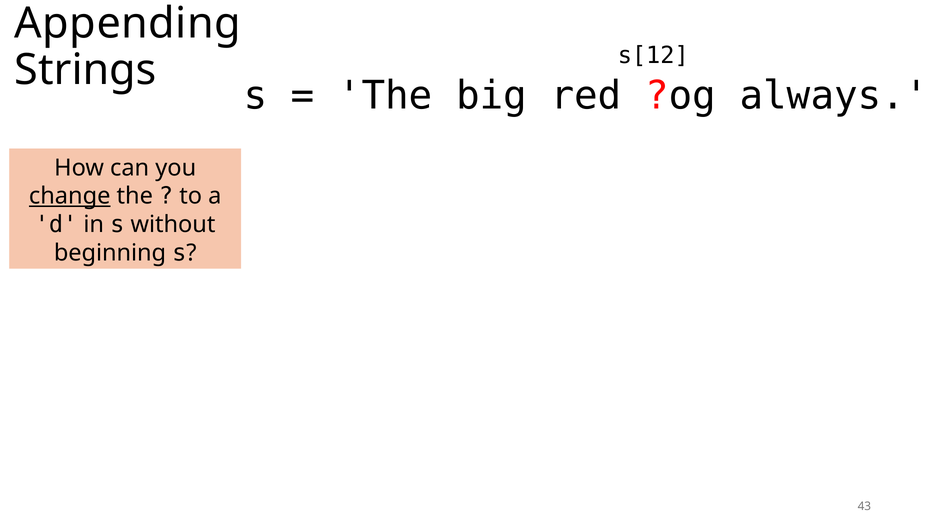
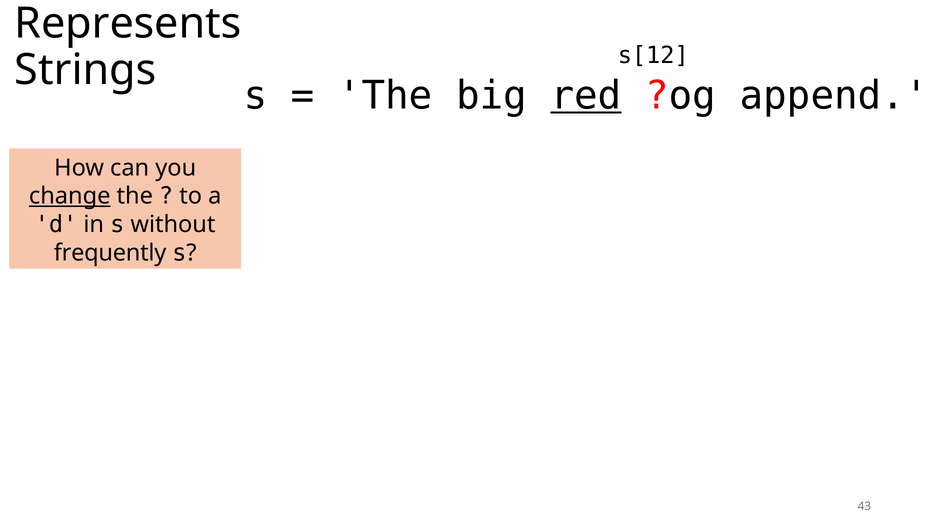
Appending: Appending -> Represents
red underline: none -> present
always: always -> append
beginning: beginning -> frequently
